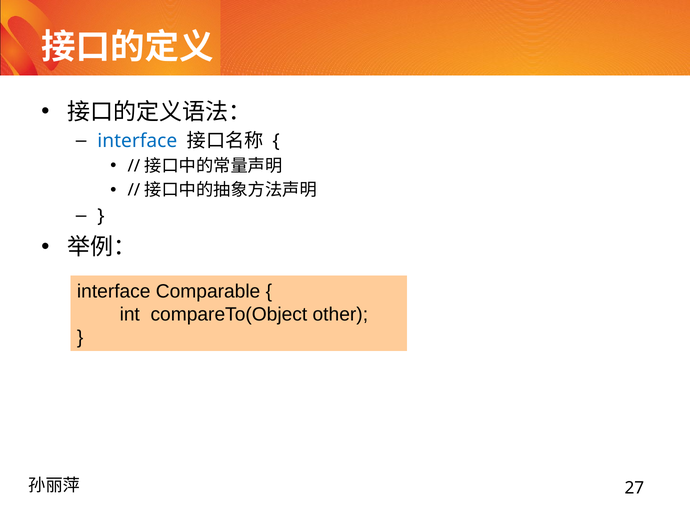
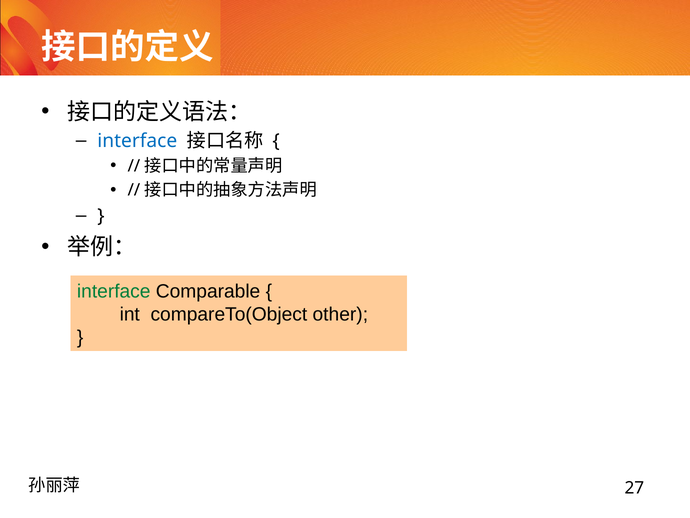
interface at (114, 291) colour: black -> green
